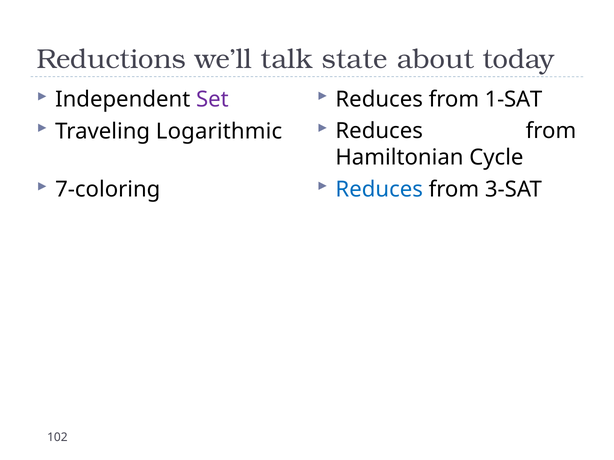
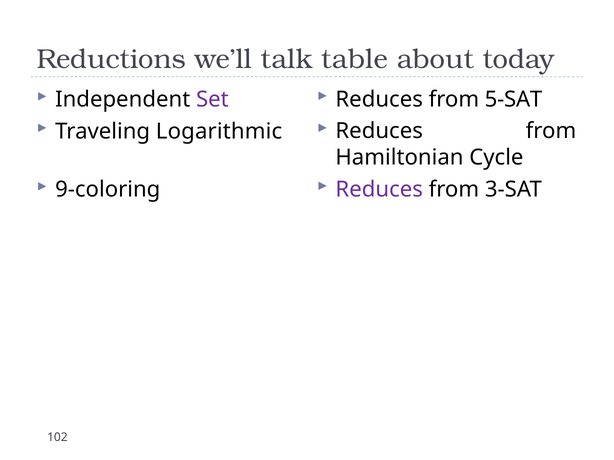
state: state -> table
1-SAT: 1-SAT -> 5-SAT
Reduces at (379, 190) colour: blue -> purple
7-coloring: 7-coloring -> 9-coloring
